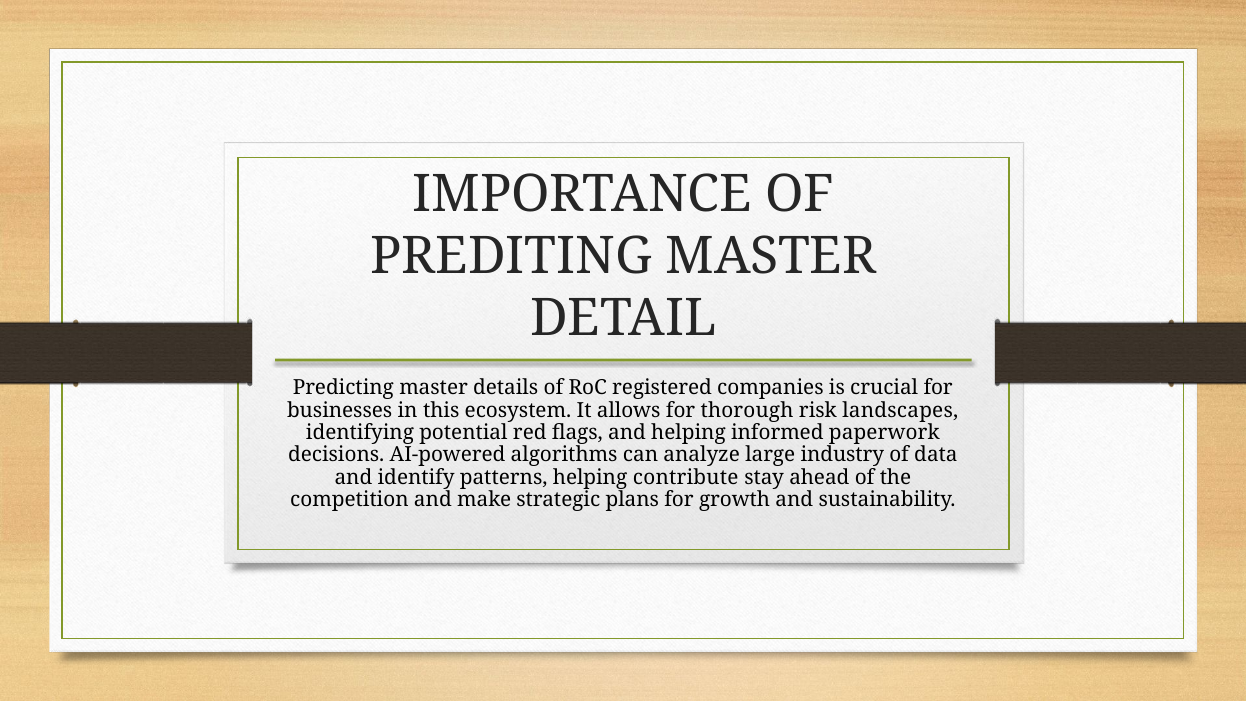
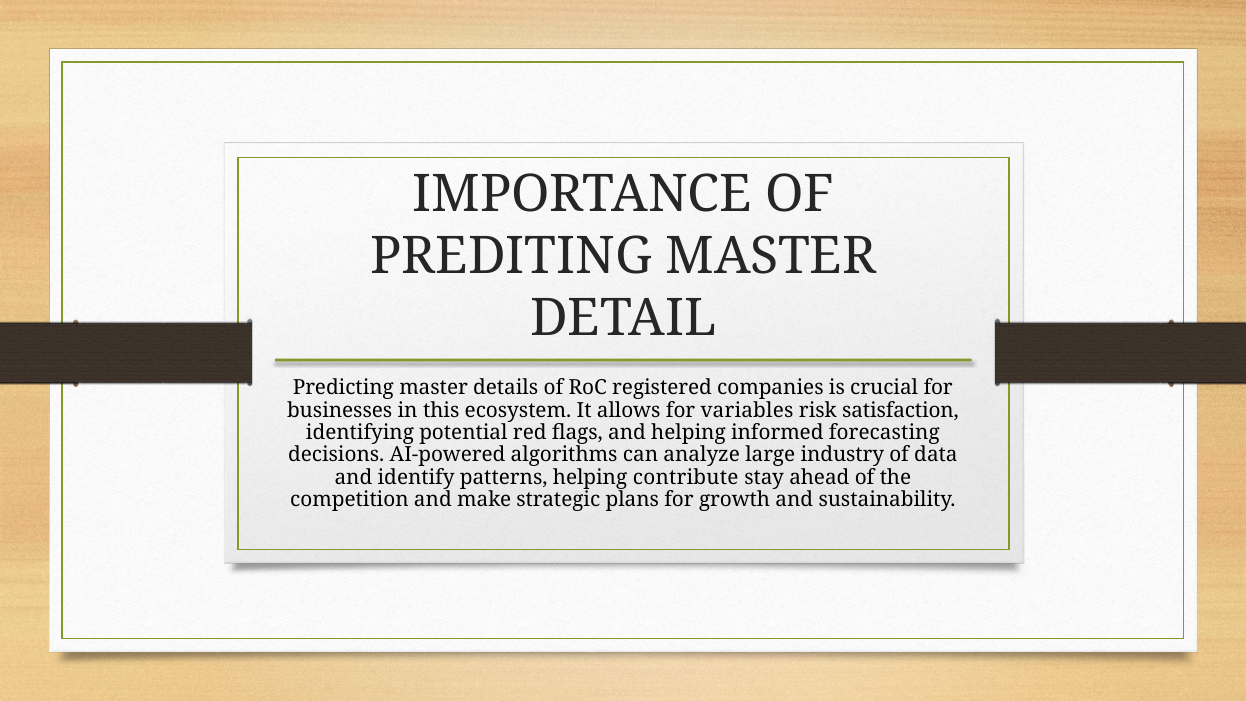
thorough: thorough -> variables
landscapes: landscapes -> satisfaction
paperwork: paperwork -> forecasting
